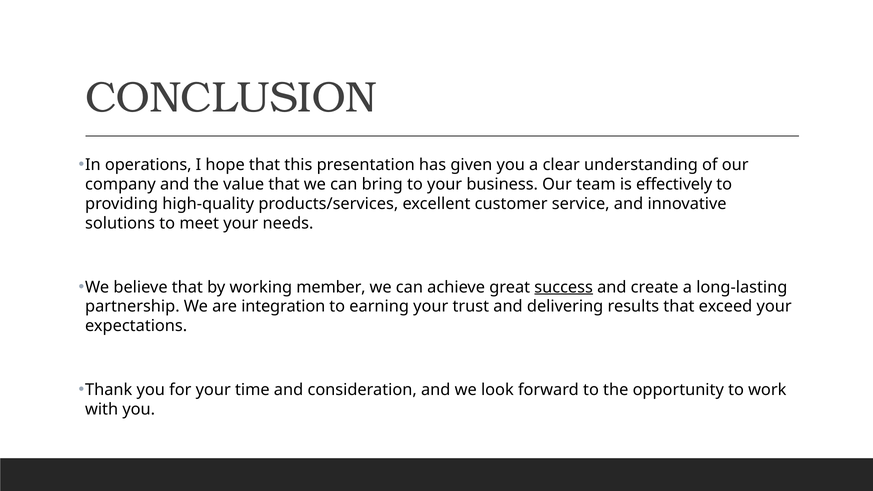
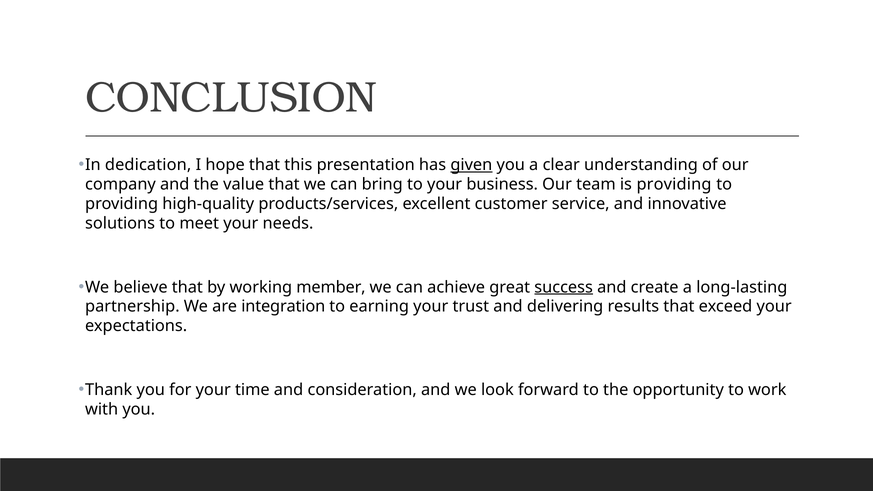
operations: operations -> dedication
given underline: none -> present
is effectively: effectively -> providing
